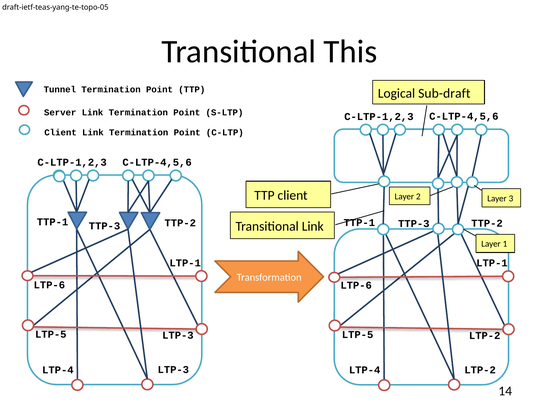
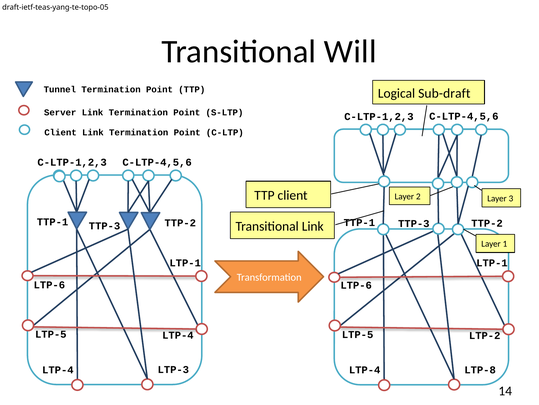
This: This -> Will
LTP-3 at (178, 335): LTP-3 -> LTP-4
LTP-4 LTP-2: LTP-2 -> LTP-8
